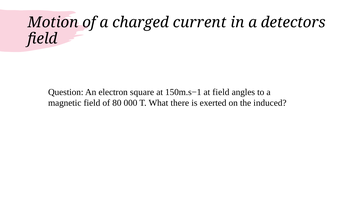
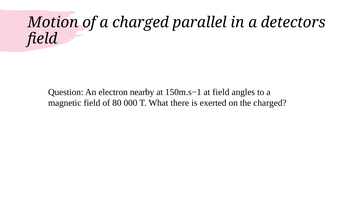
current: current -> parallel
square: square -> nearby
the induced: induced -> charged
